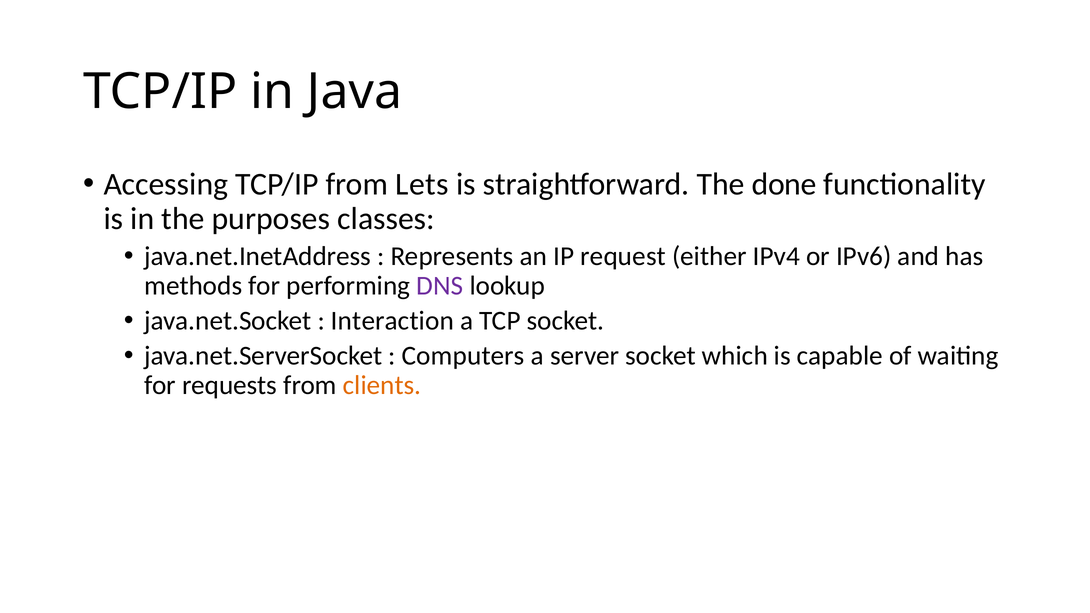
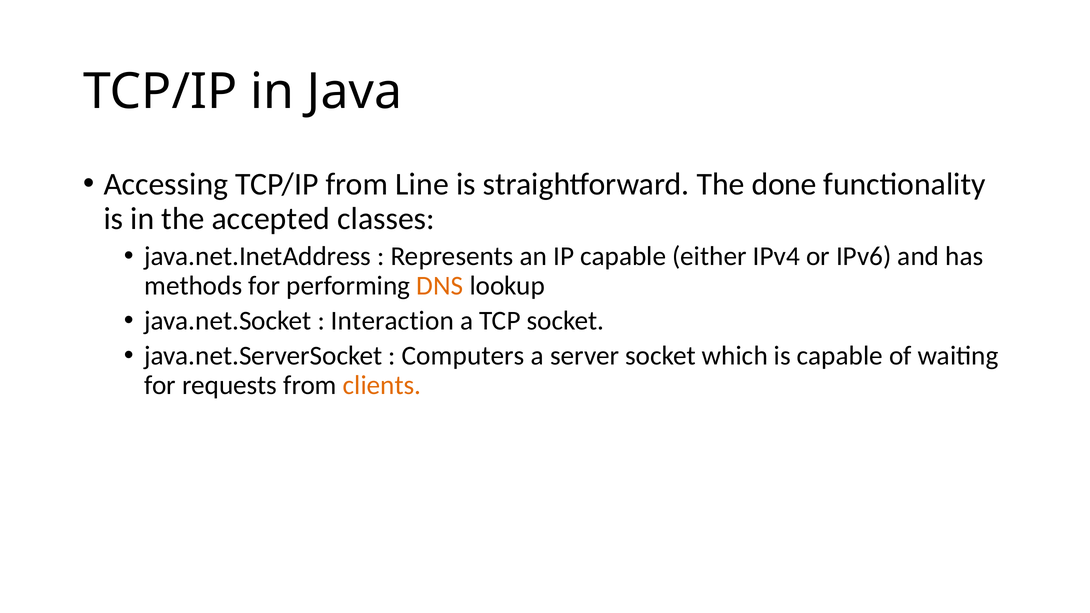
Lets: Lets -> Line
purposes: purposes -> accepted
IP request: request -> capable
DNS colour: purple -> orange
